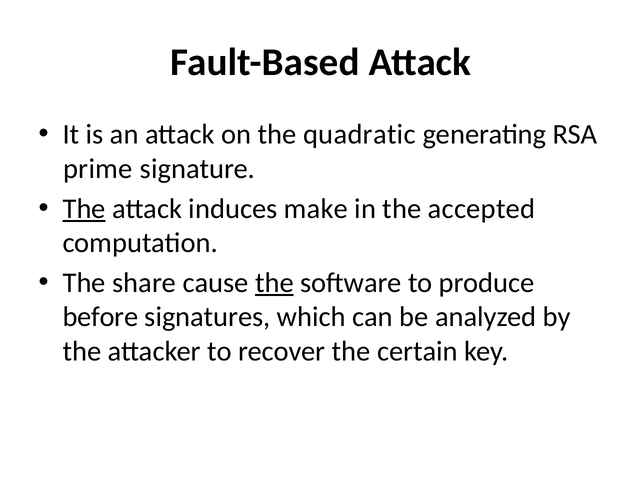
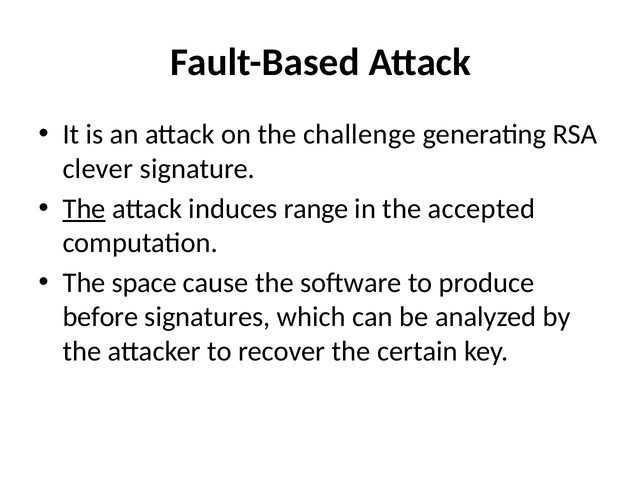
quadratic: quadratic -> challenge
prime: prime -> clever
make: make -> range
share: share -> space
the at (274, 283) underline: present -> none
